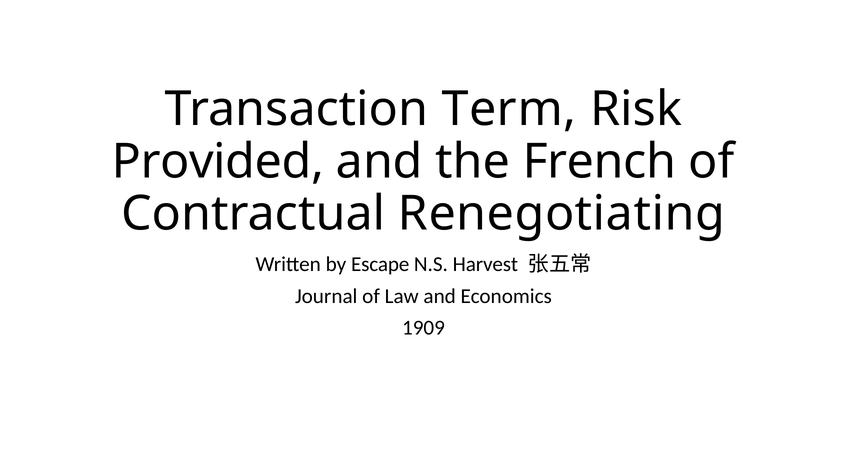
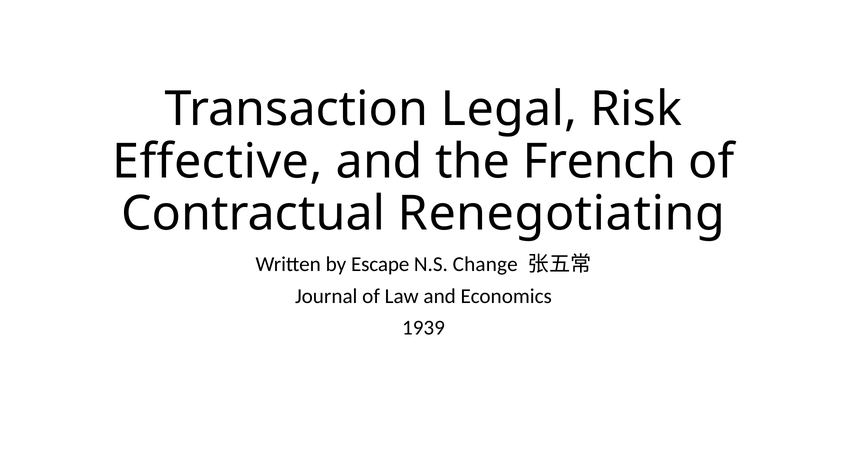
Term: Term -> Legal
Provided: Provided -> Effective
Harvest: Harvest -> Change
1909: 1909 -> 1939
